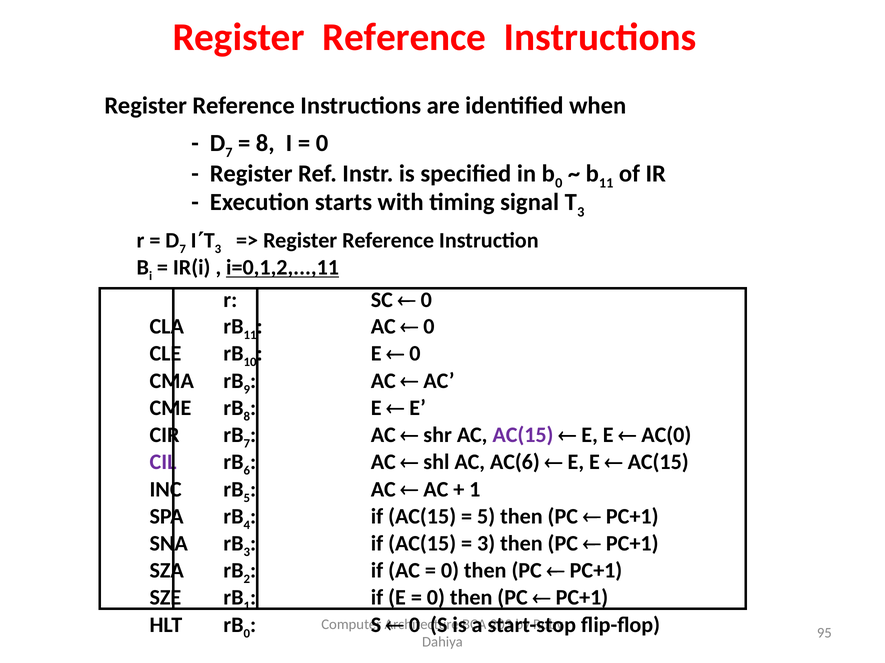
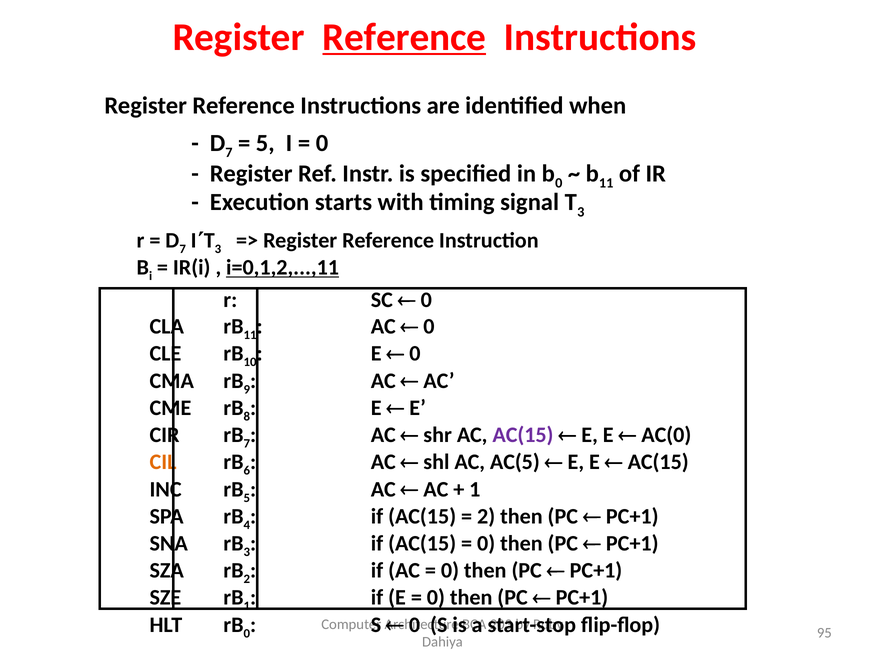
Reference at (404, 37) underline: none -> present
8 at (265, 143): 8 -> 5
CIL colour: purple -> orange
AC(6: AC(6 -> AC(5
5 at (486, 517): 5 -> 2
3 at (486, 544): 3 -> 0
